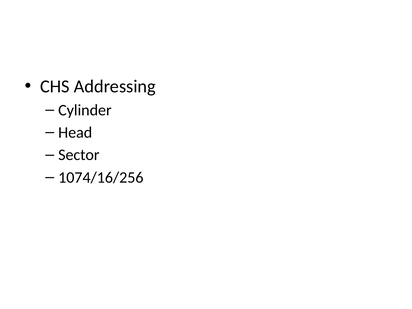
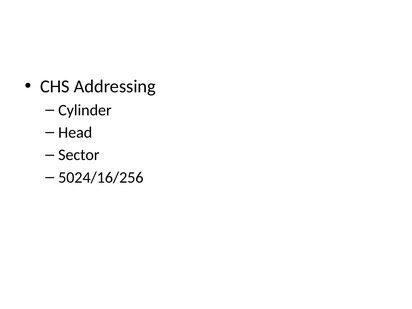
1074/16/256: 1074/16/256 -> 5024/16/256
